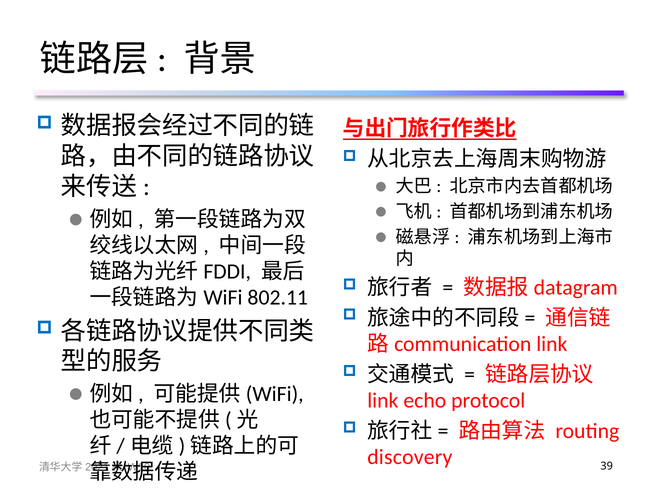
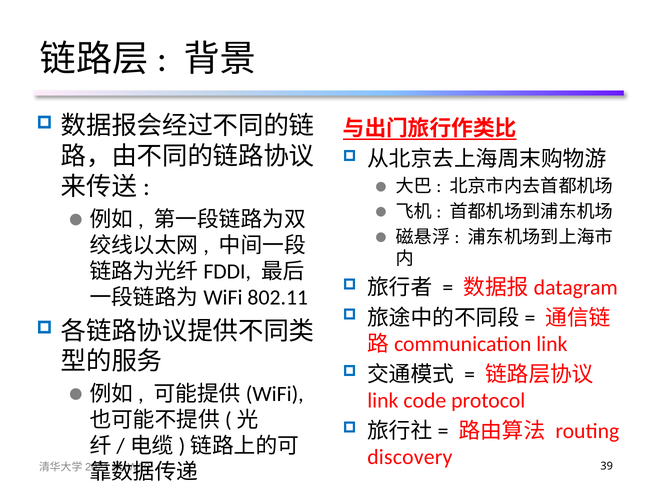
echo: echo -> code
